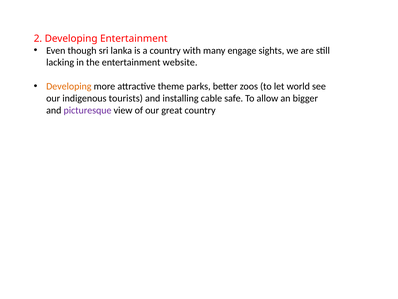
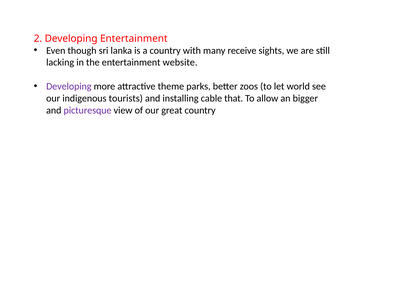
engage: engage -> receive
Developing at (69, 86) colour: orange -> purple
safe: safe -> that
